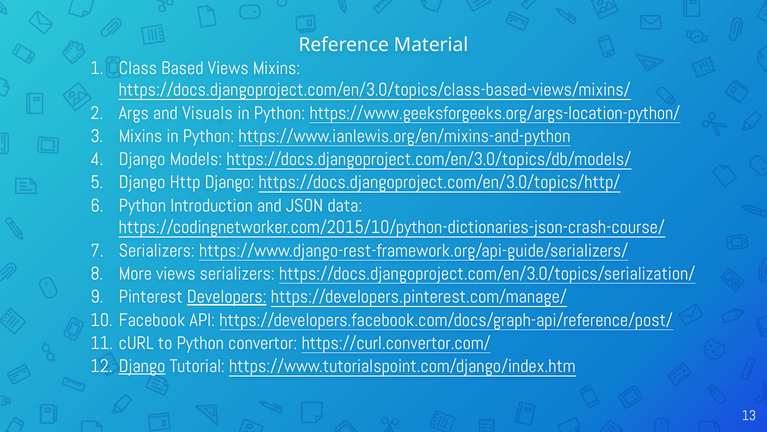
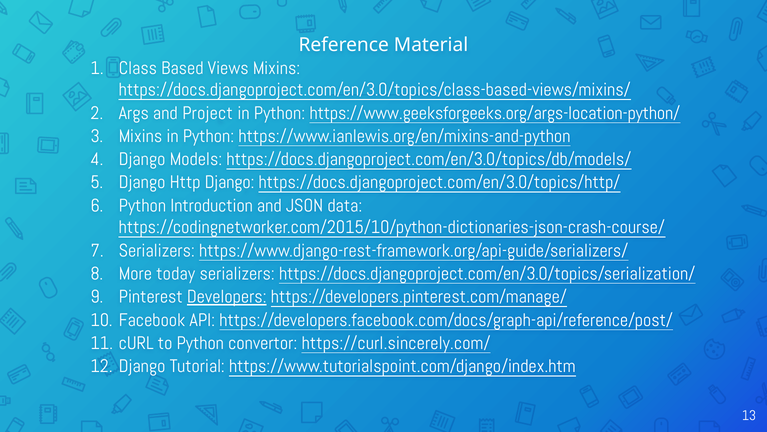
Visuals: Visuals -> Project
More views: views -> today
https://curl.convertor.com/: https://curl.convertor.com/ -> https://curl.sincerely.com/
Django at (142, 366) underline: present -> none
